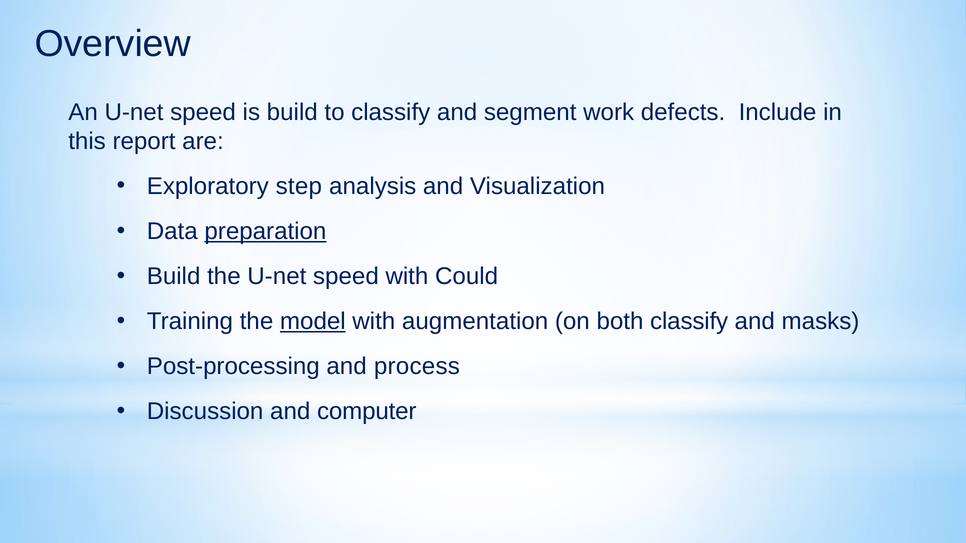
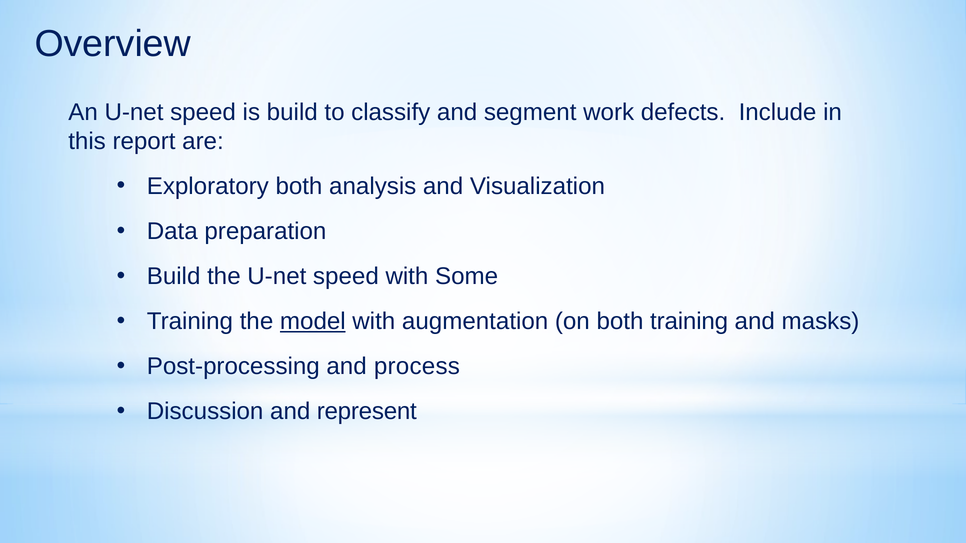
Exploratory step: step -> both
preparation underline: present -> none
Could: Could -> Some
both classify: classify -> training
computer: computer -> represent
